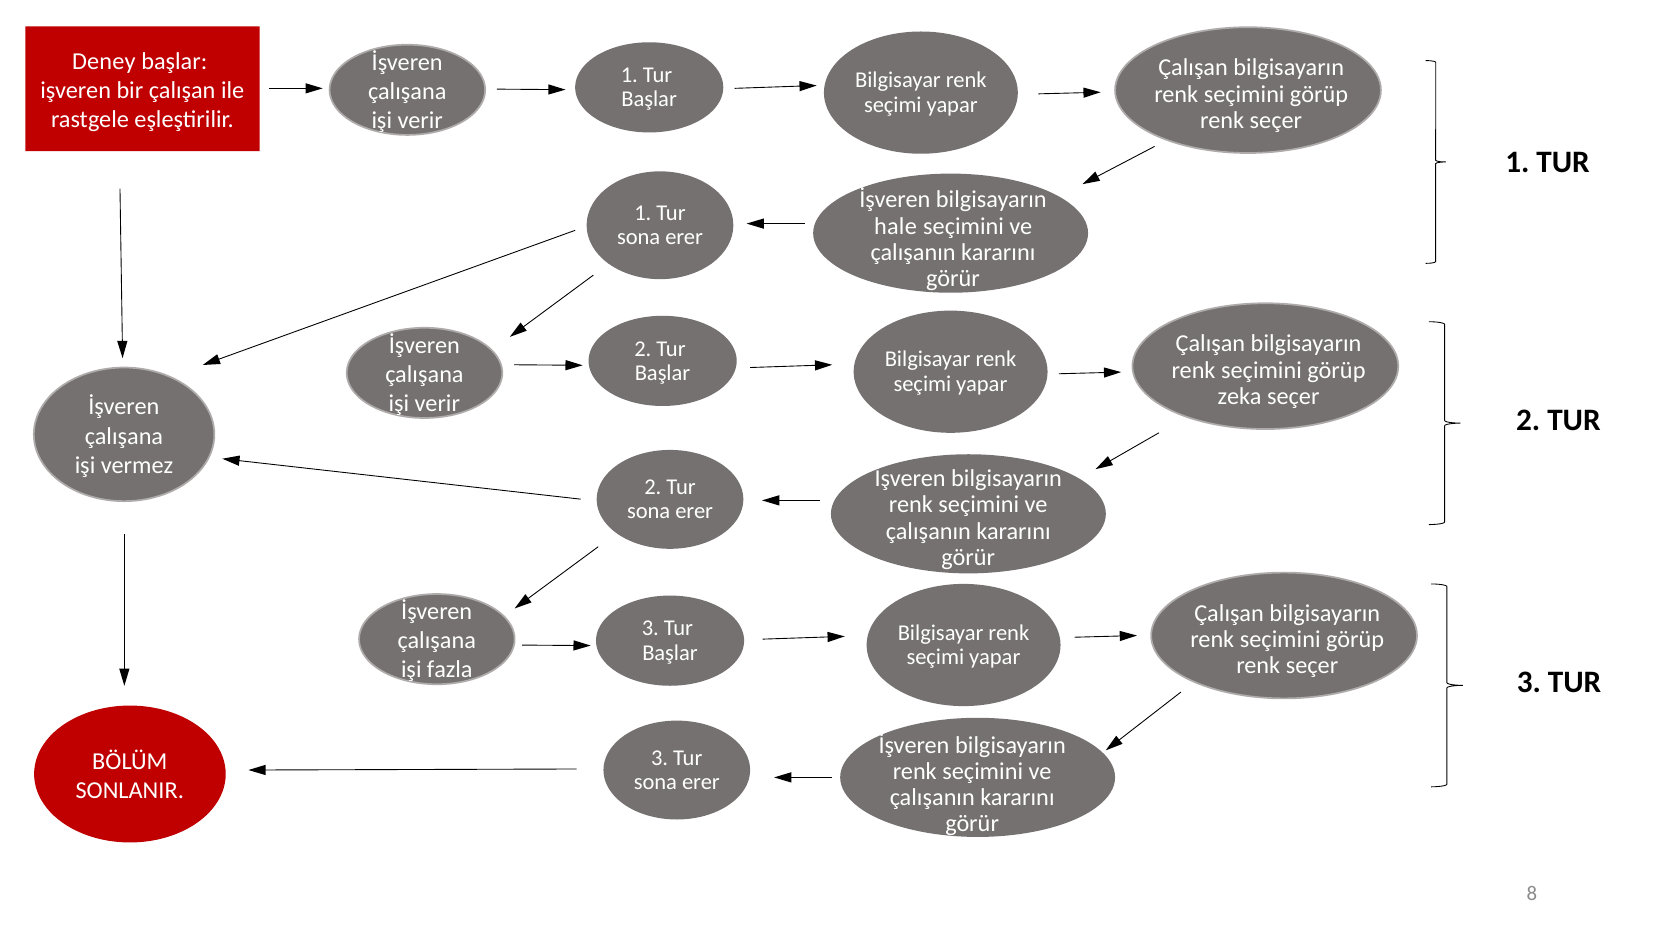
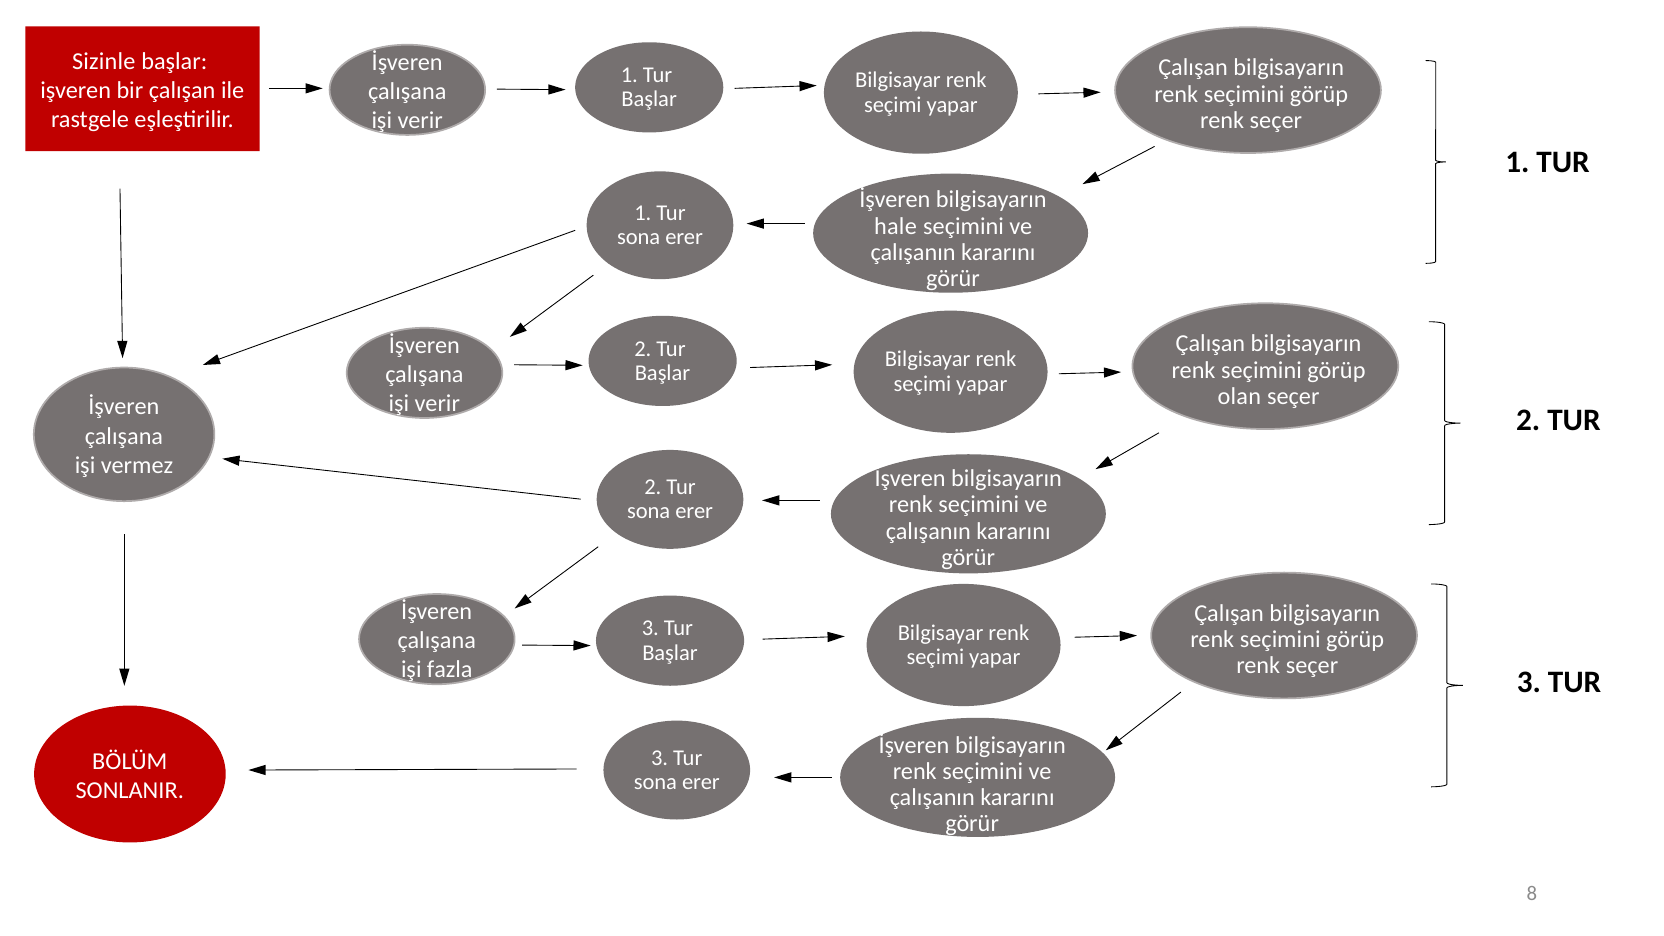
Deney: Deney -> Sizinle
zeka: zeka -> olan
